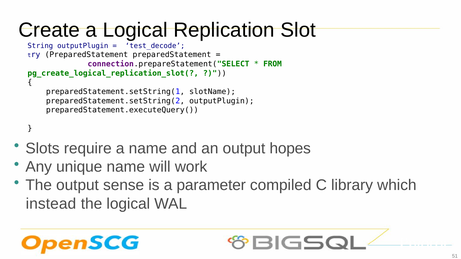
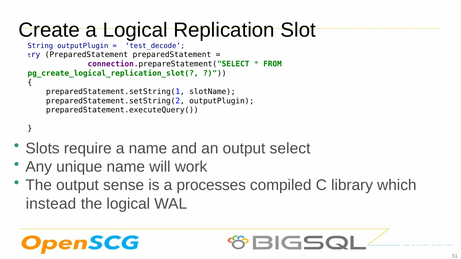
hopes: hopes -> select
parameter: parameter -> processes
